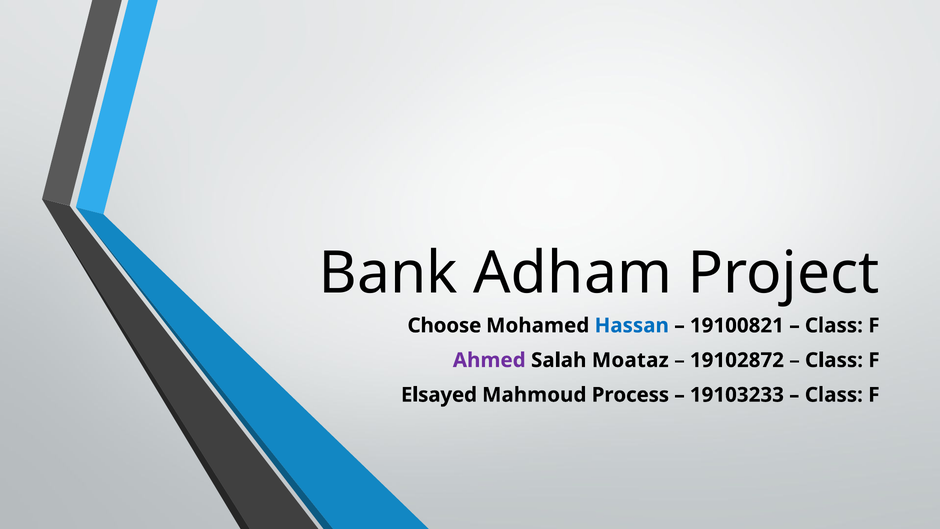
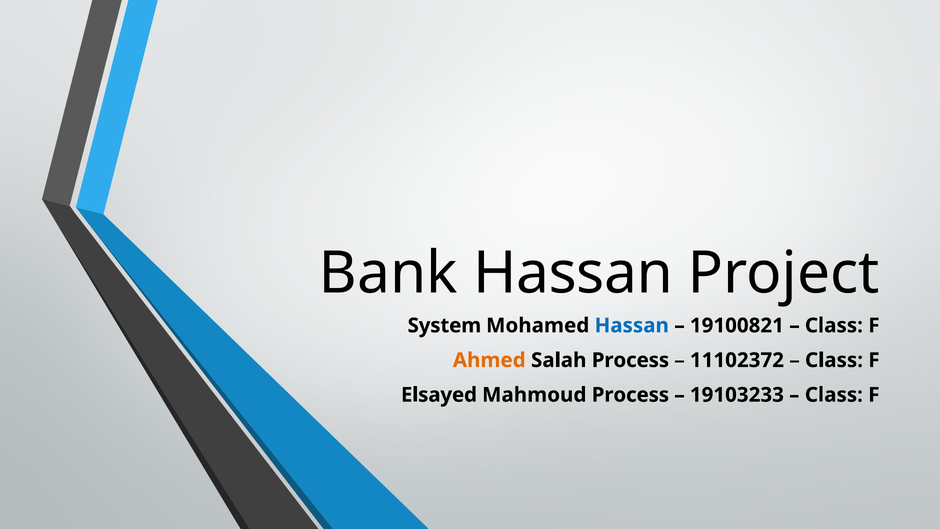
Bank Adham: Adham -> Hassan
Choose: Choose -> System
Ahmed colour: purple -> orange
Salah Moataz: Moataz -> Process
19102872: 19102872 -> 11102372
